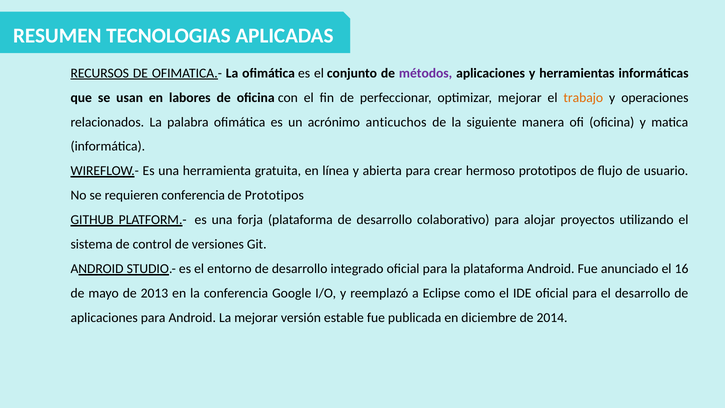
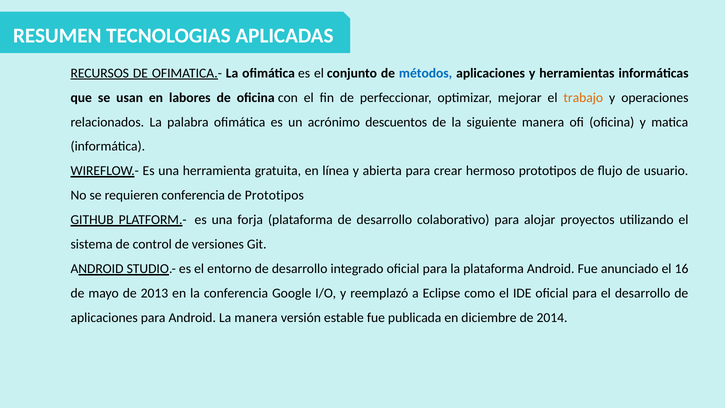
métodos colour: purple -> blue
anticuchos: anticuchos -> descuentos
La mejorar: mejorar -> manera
